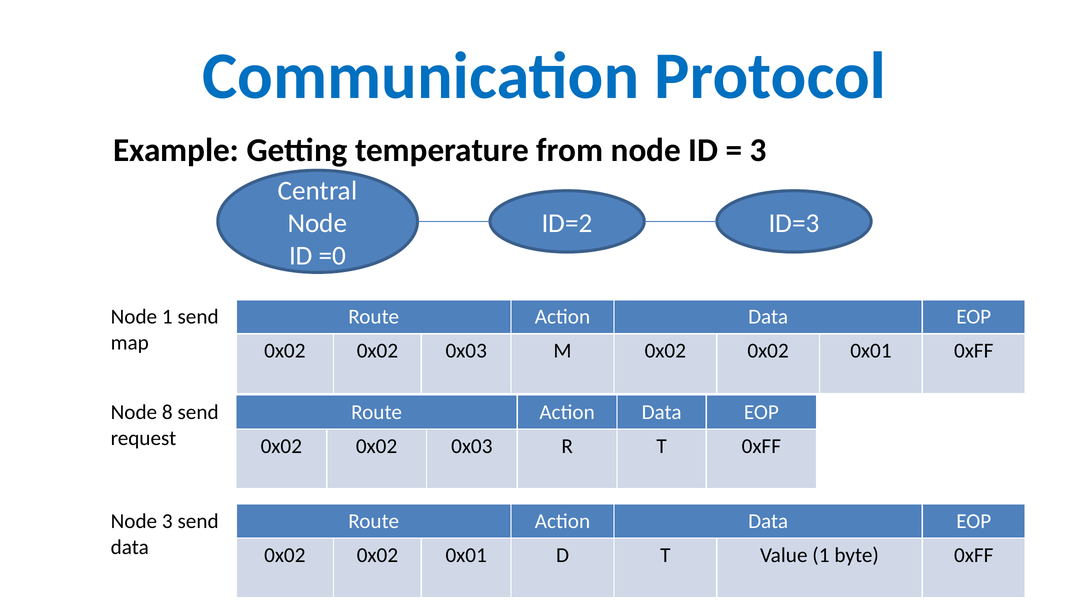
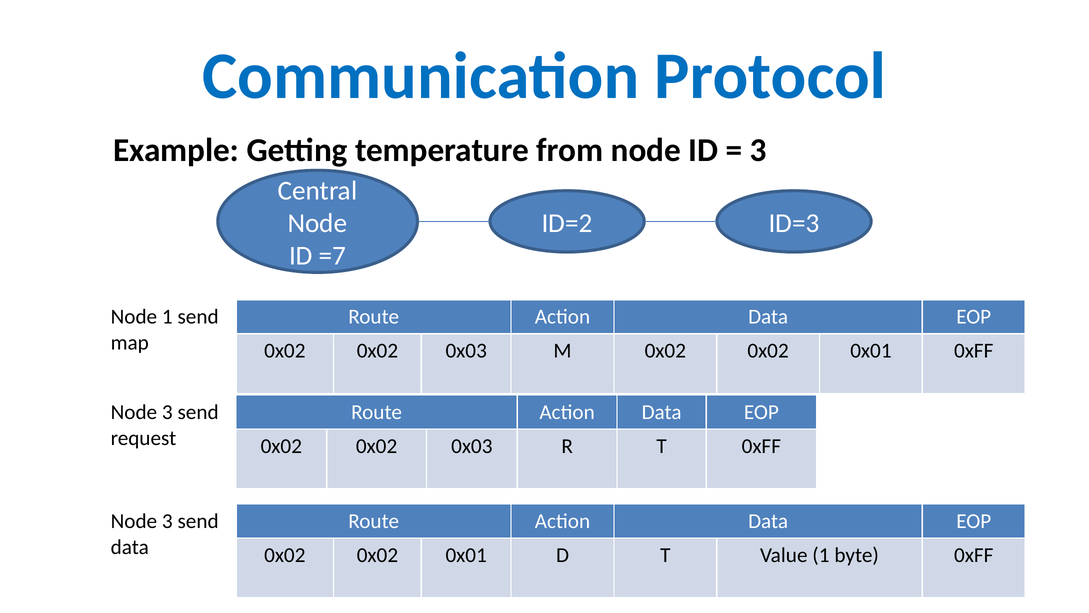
=0: =0 -> =7
8 at (167, 412): 8 -> 3
